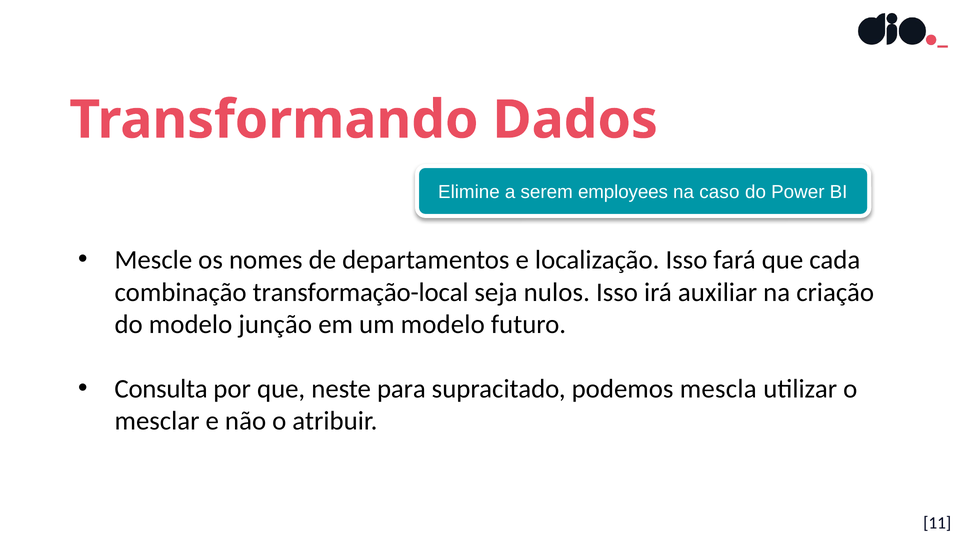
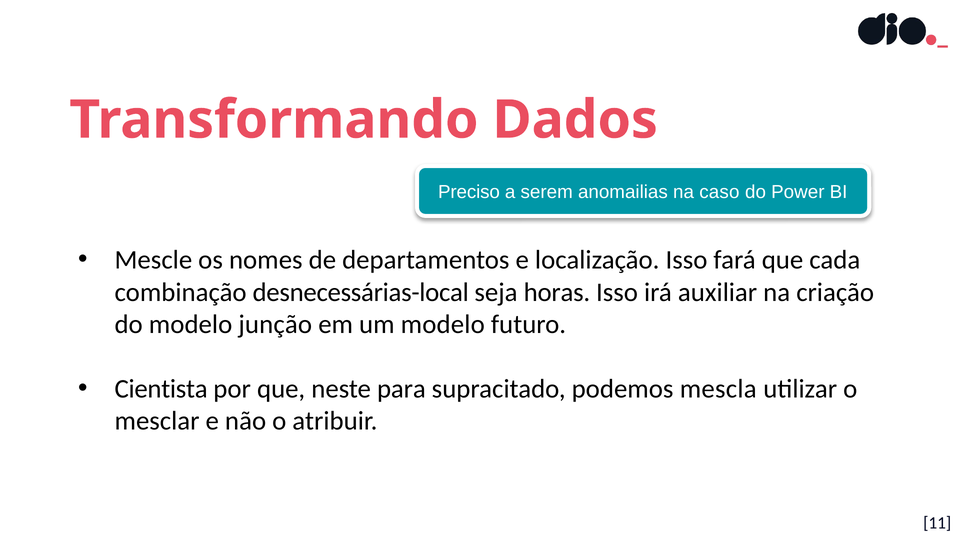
Elimine: Elimine -> Preciso
employees: employees -> anomailias
transformação-local: transformação-local -> desnecessárias-local
nulos: nulos -> horas
Consulta: Consulta -> Cientista
